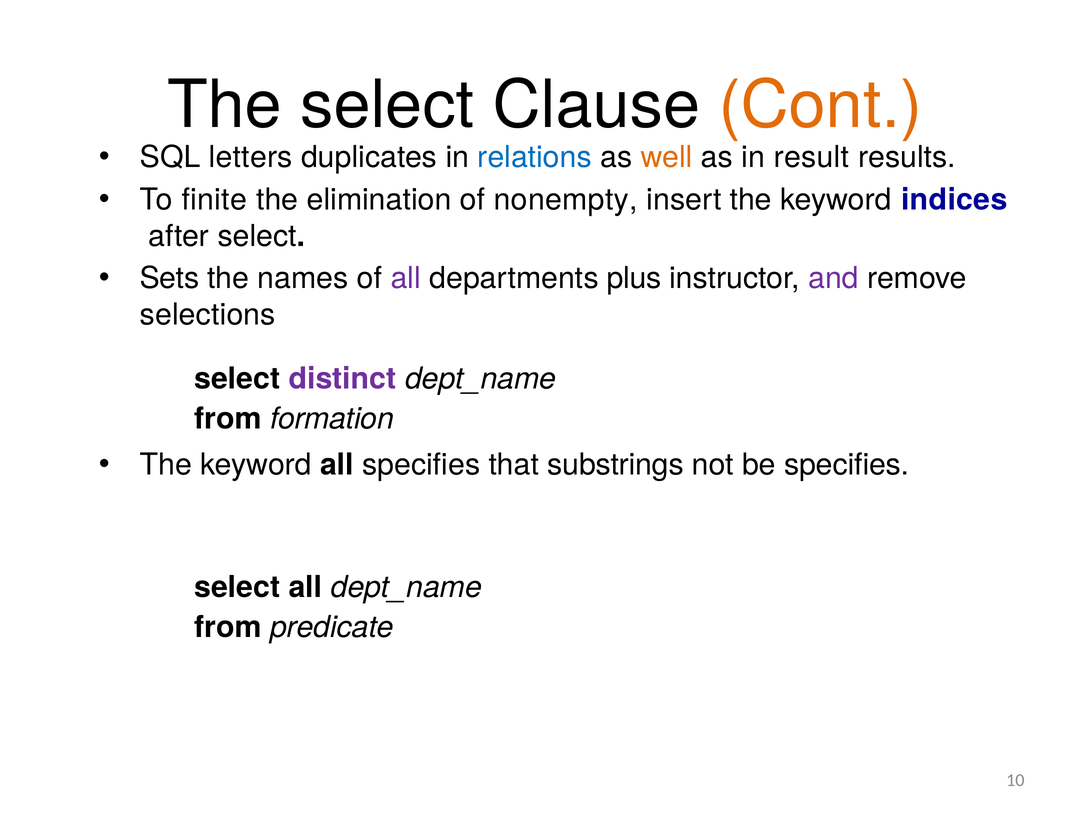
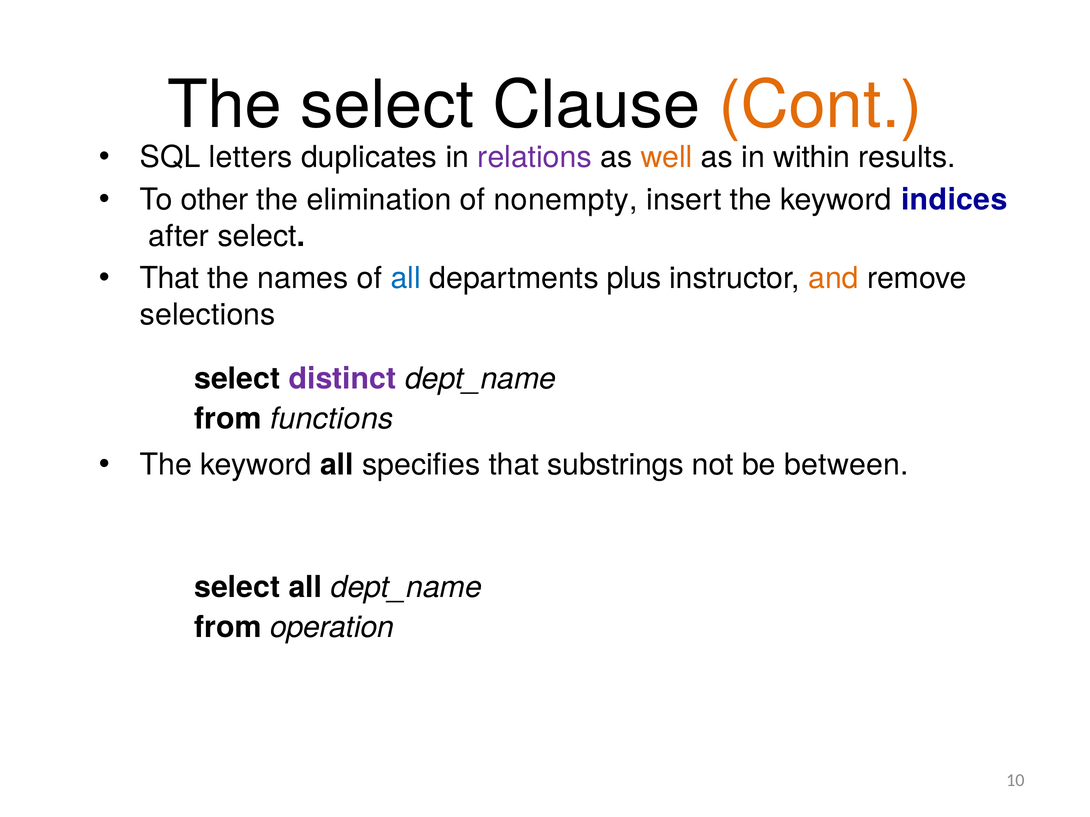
relations colour: blue -> purple
result: result -> within
finite: finite -> other
Sets at (169, 279): Sets -> That
all at (406, 279) colour: purple -> blue
and colour: purple -> orange
formation: formation -> functions
be specifies: specifies -> between
predicate: predicate -> operation
